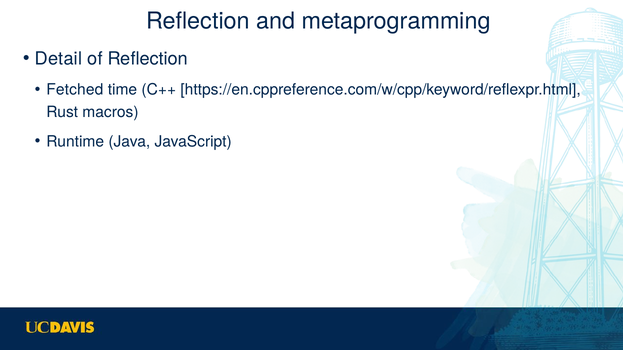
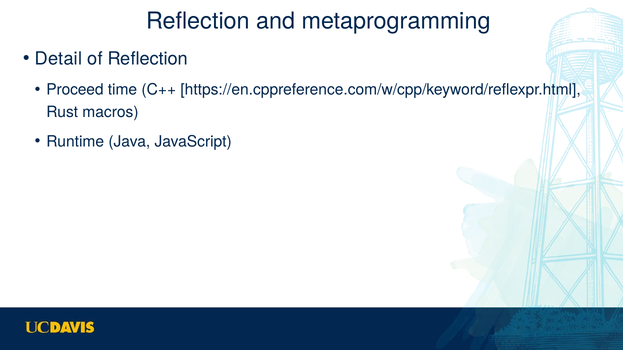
Fetched: Fetched -> Proceed
